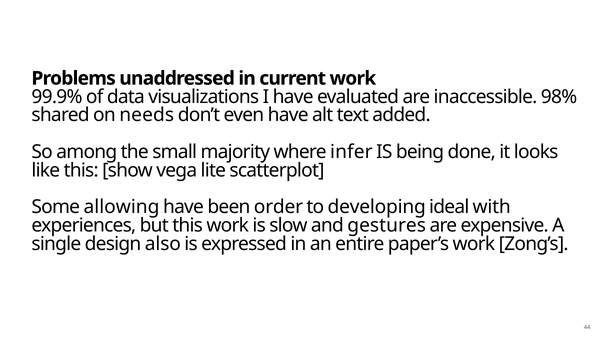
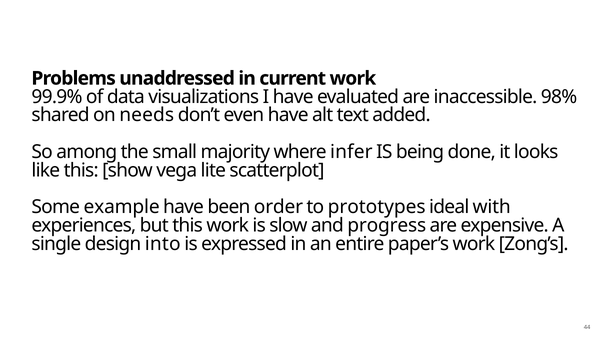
allowing: allowing -> example
developing: developing -> prototypes
gestures: gestures -> progress
also: also -> into
